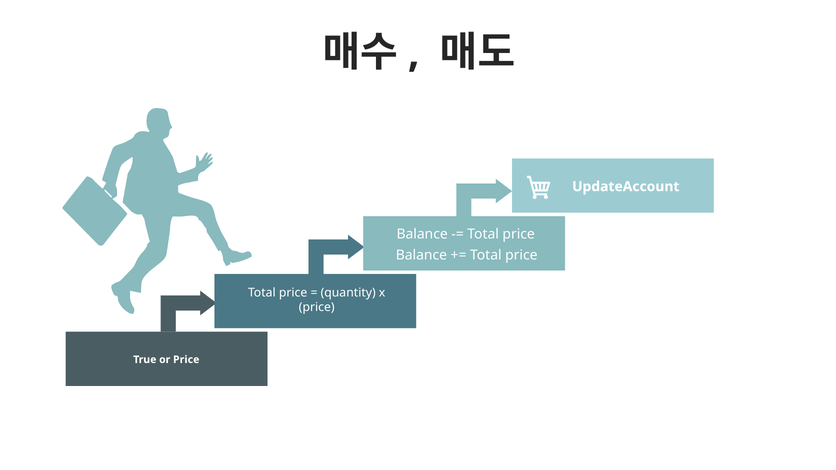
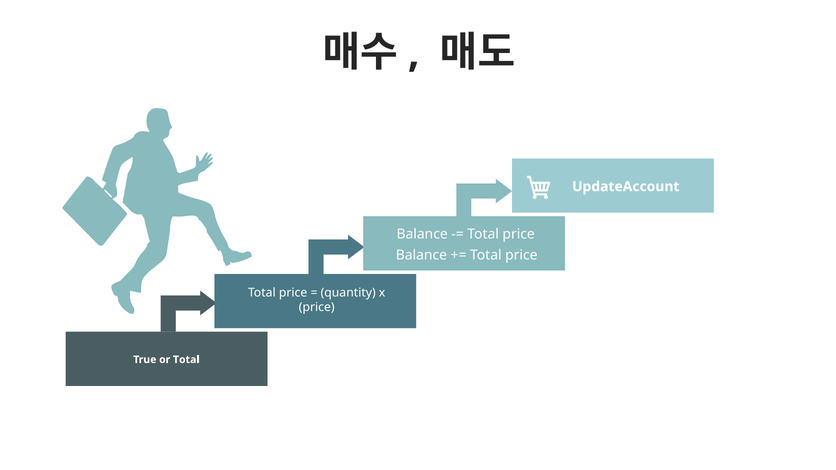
or Price: Price -> Total
